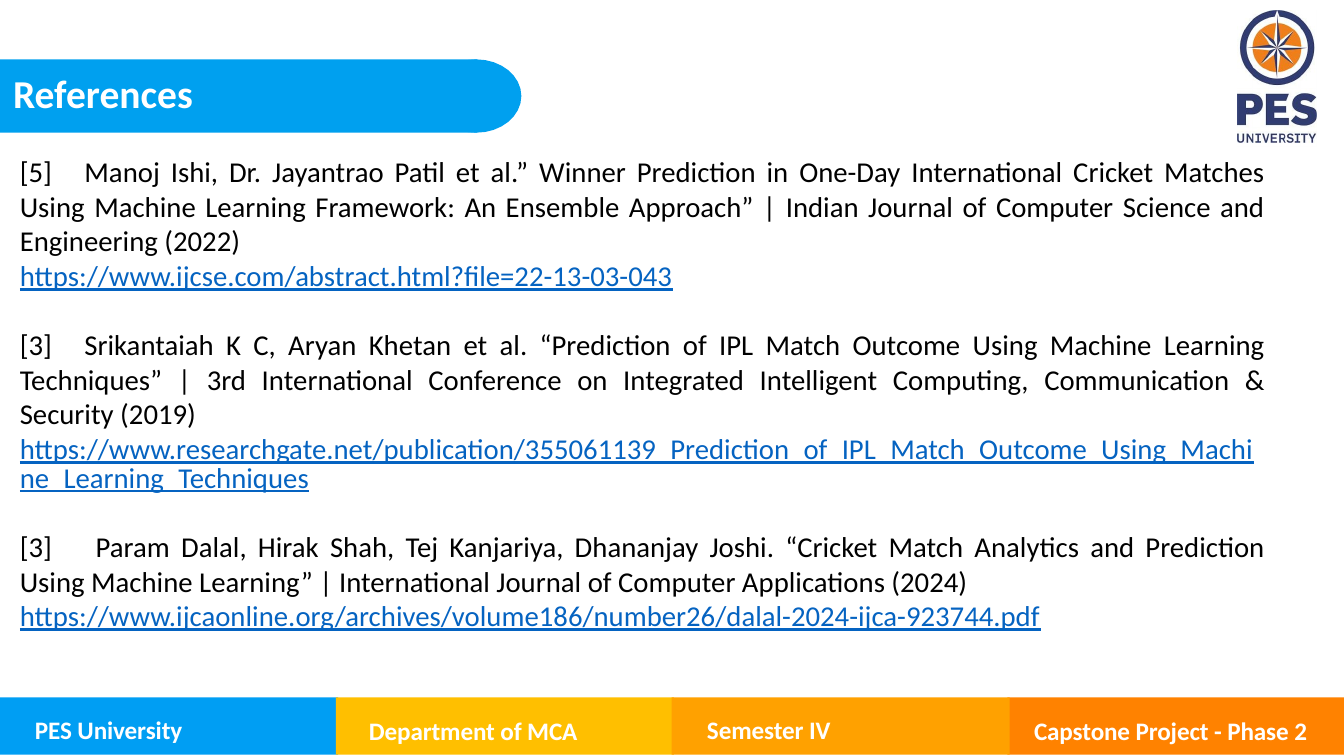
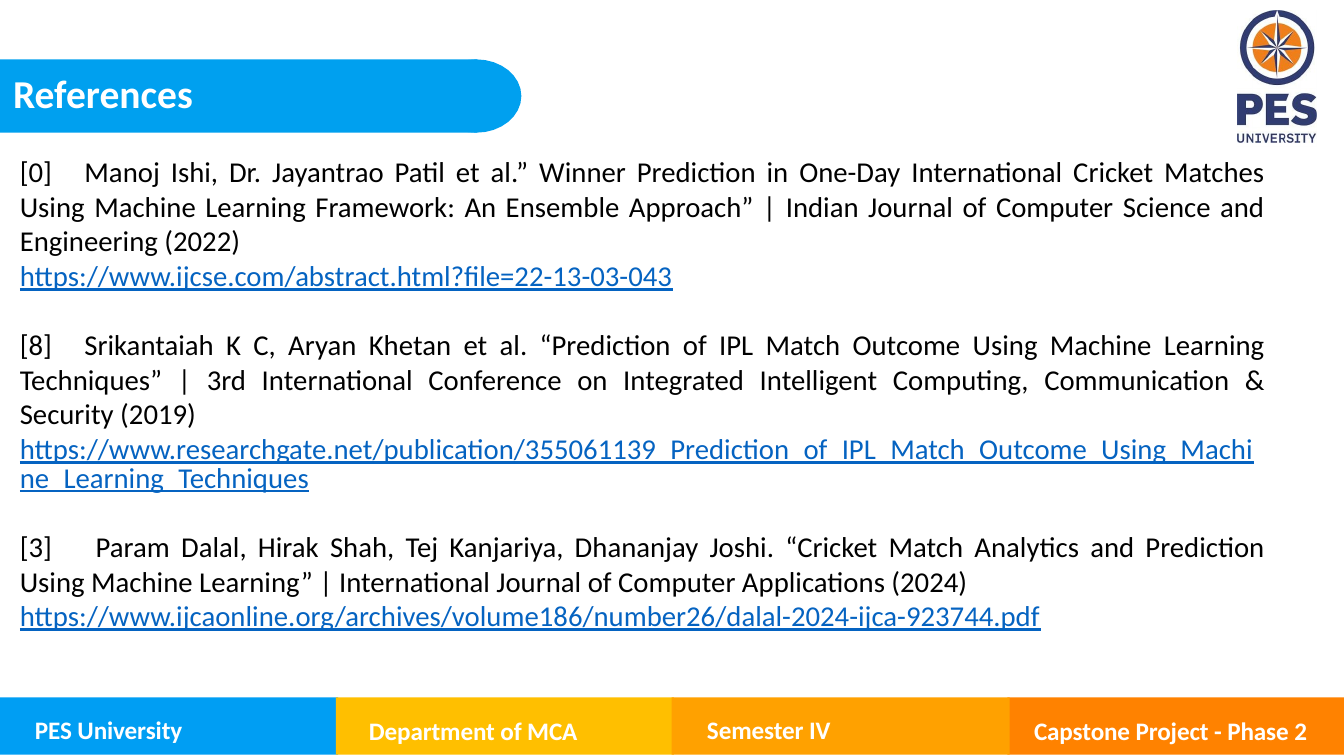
5: 5 -> 0
3 at (36, 346): 3 -> 8
